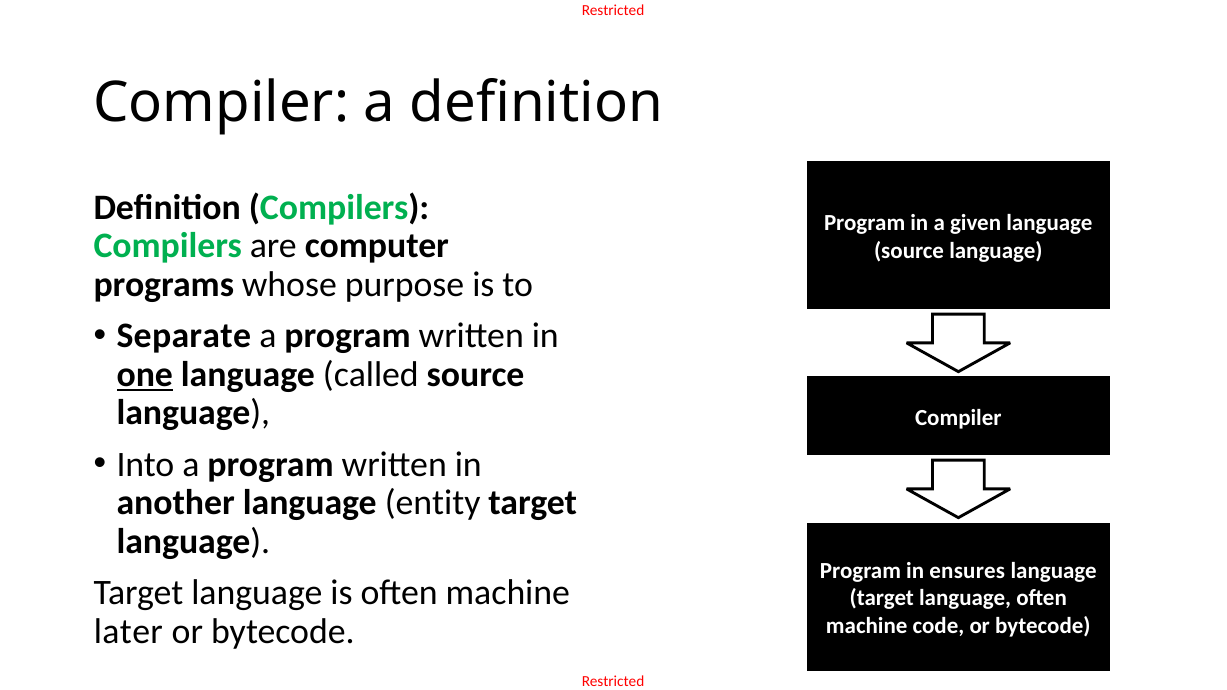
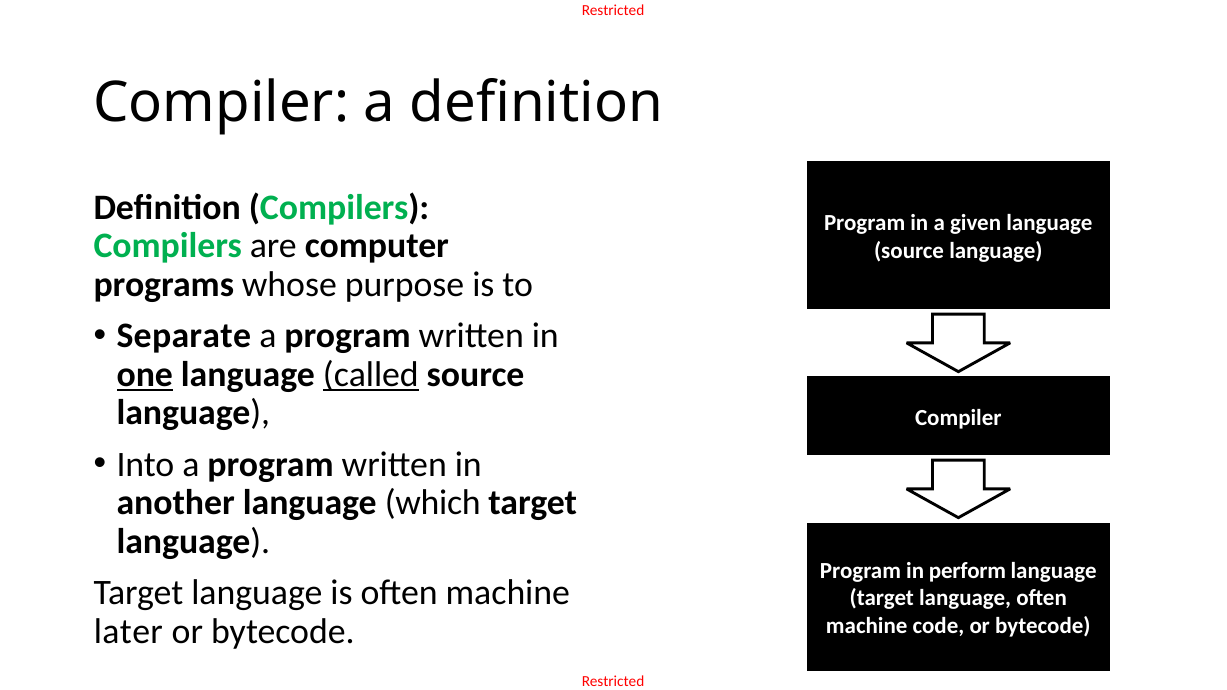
called underline: none -> present
entity: entity -> which
ensures: ensures -> perform
